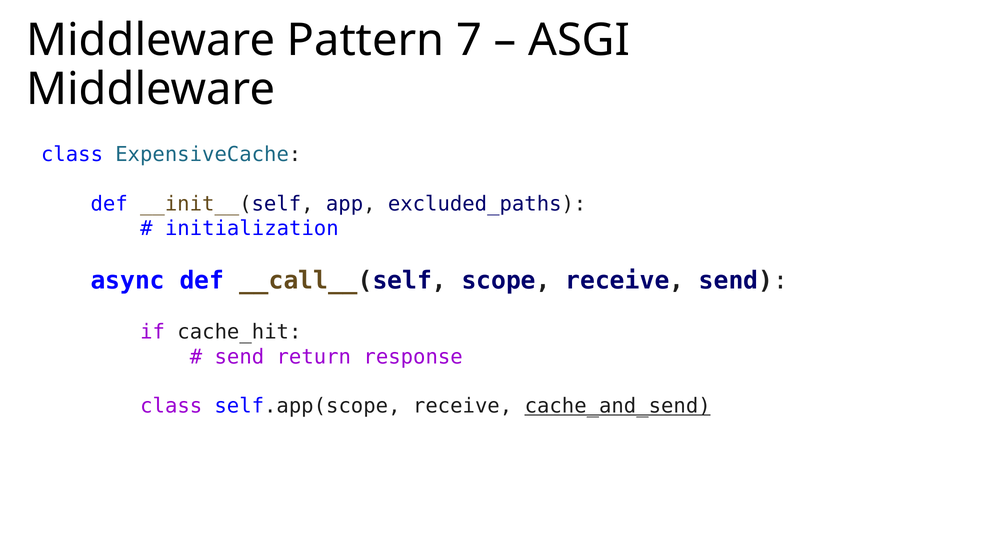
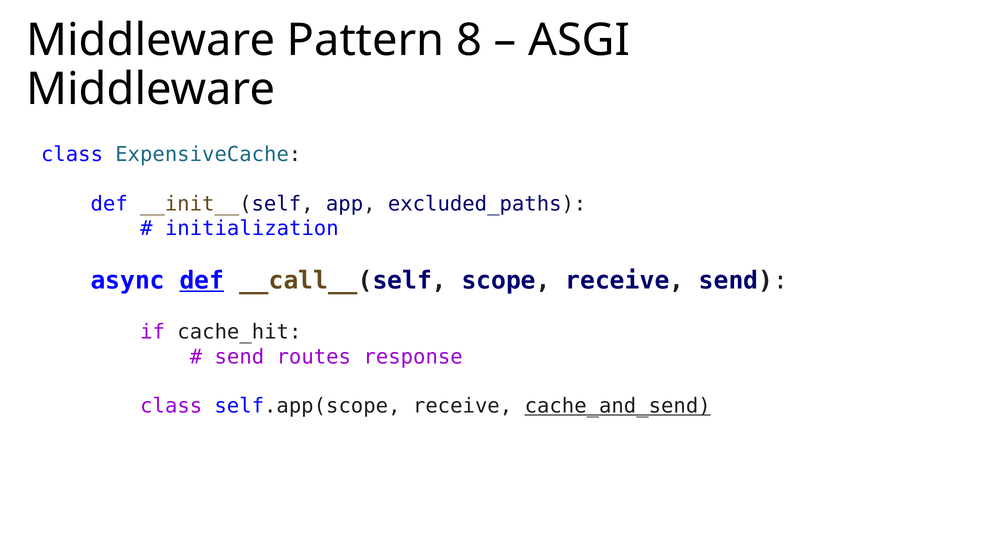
7: 7 -> 8
def at (202, 281) underline: none -> present
return: return -> routes
